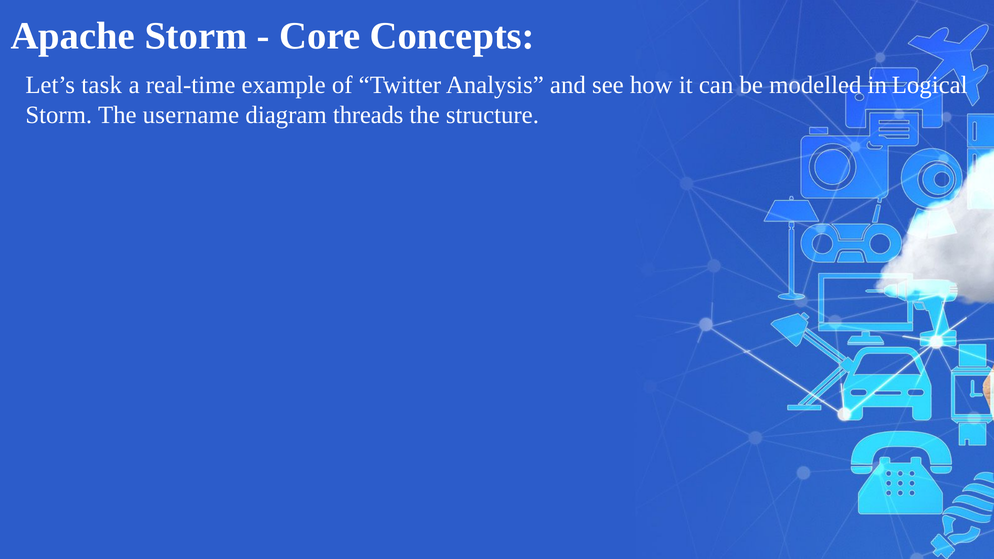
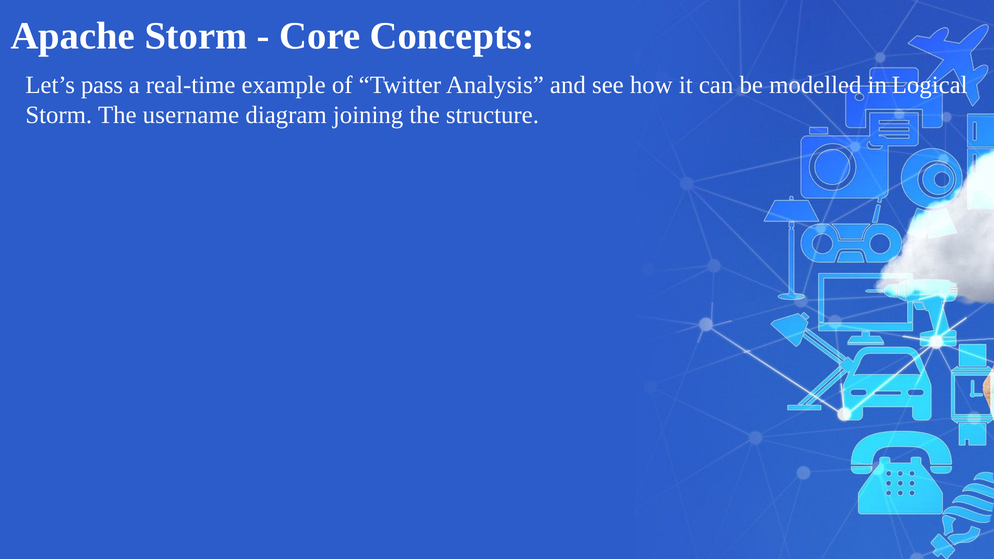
task: task -> pass
threads: threads -> joining
